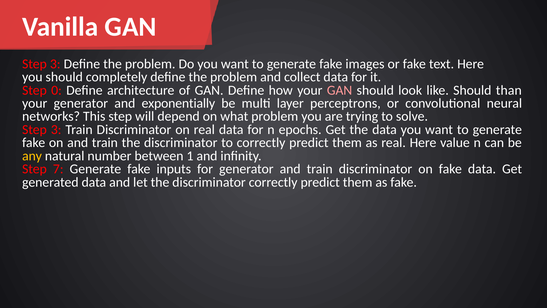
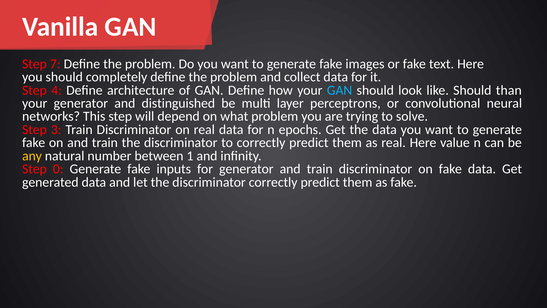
3 at (55, 64): 3 -> 7
0: 0 -> 4
GAN at (340, 90) colour: pink -> light blue
exponentially: exponentially -> distinguished
7: 7 -> 0
